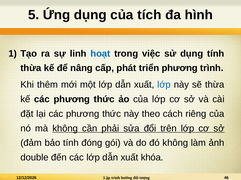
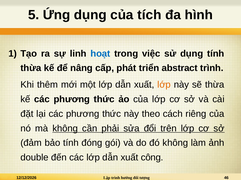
triển phương: phương -> abstract
lớp at (164, 85) colour: blue -> orange
khóa: khóa -> công
